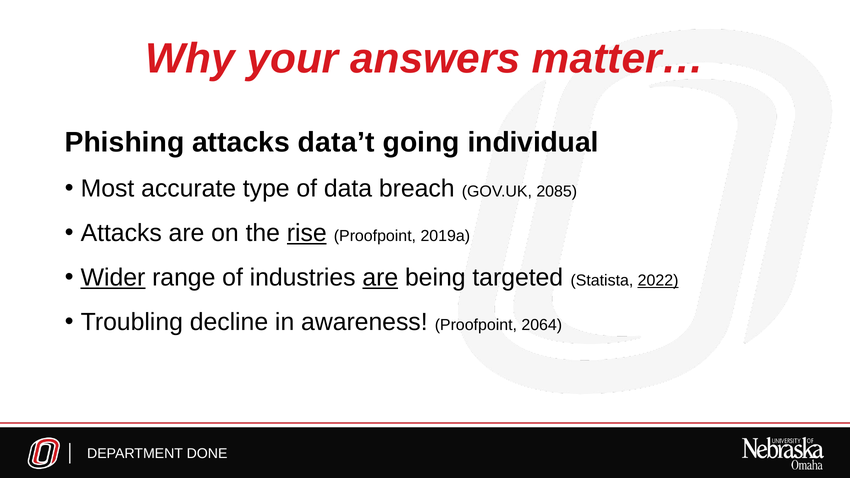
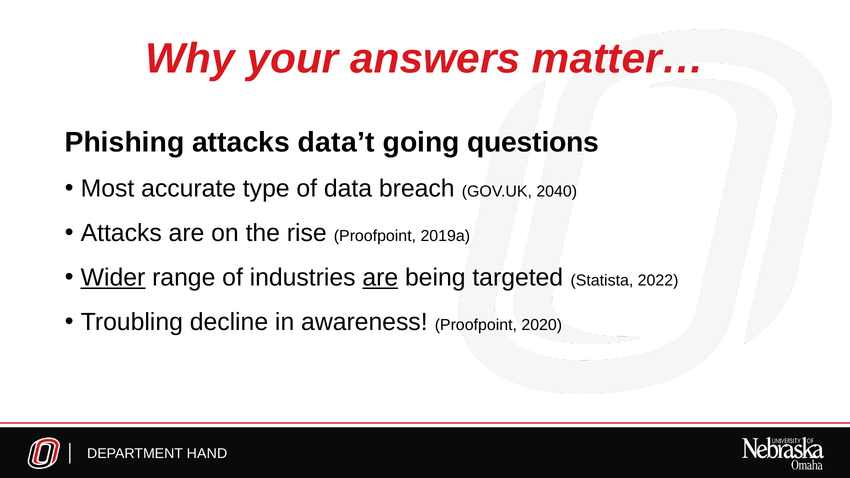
individual: individual -> questions
2085: 2085 -> 2040
rise underline: present -> none
2022 underline: present -> none
2064: 2064 -> 2020
DONE: DONE -> HAND
